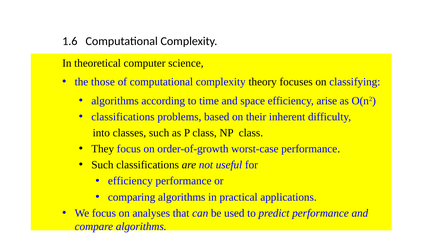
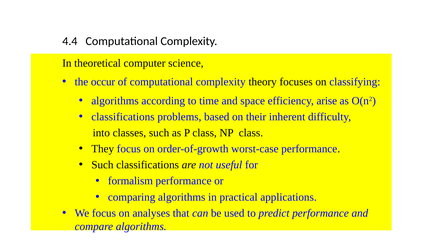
1.6: 1.6 -> 4.4
those: those -> occur
efficiency at (130, 181): efficiency -> formalism
